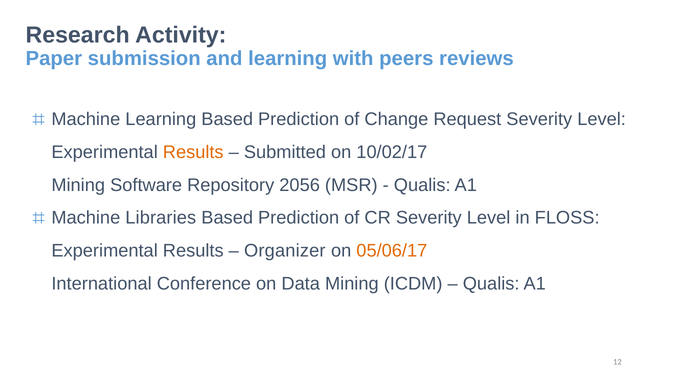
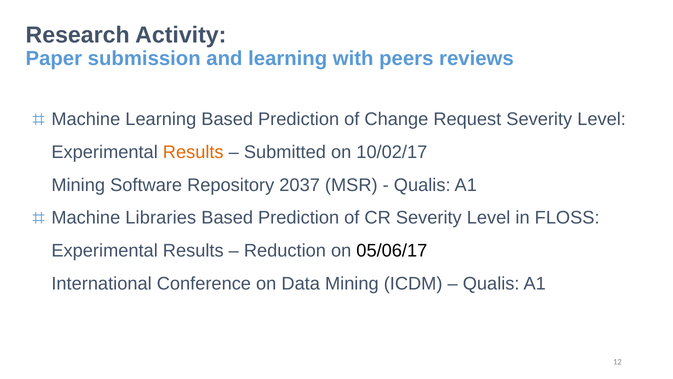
2056: 2056 -> 2037
Organizer: Organizer -> Reduction
05/06/17 colour: orange -> black
